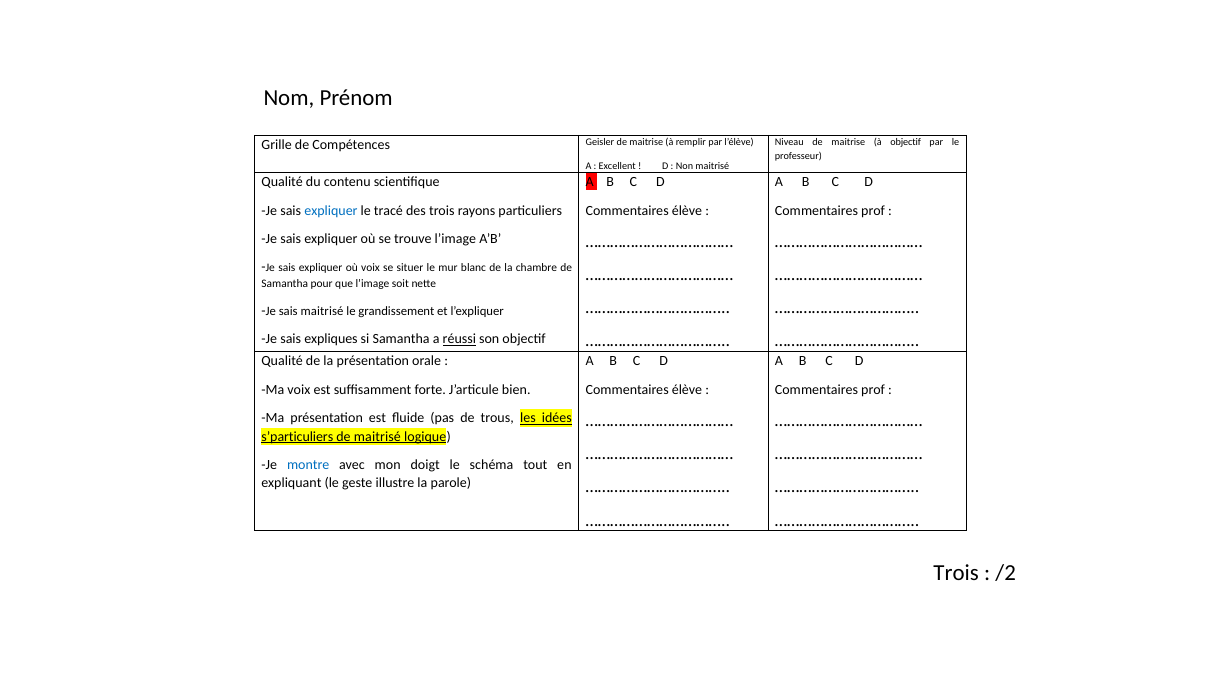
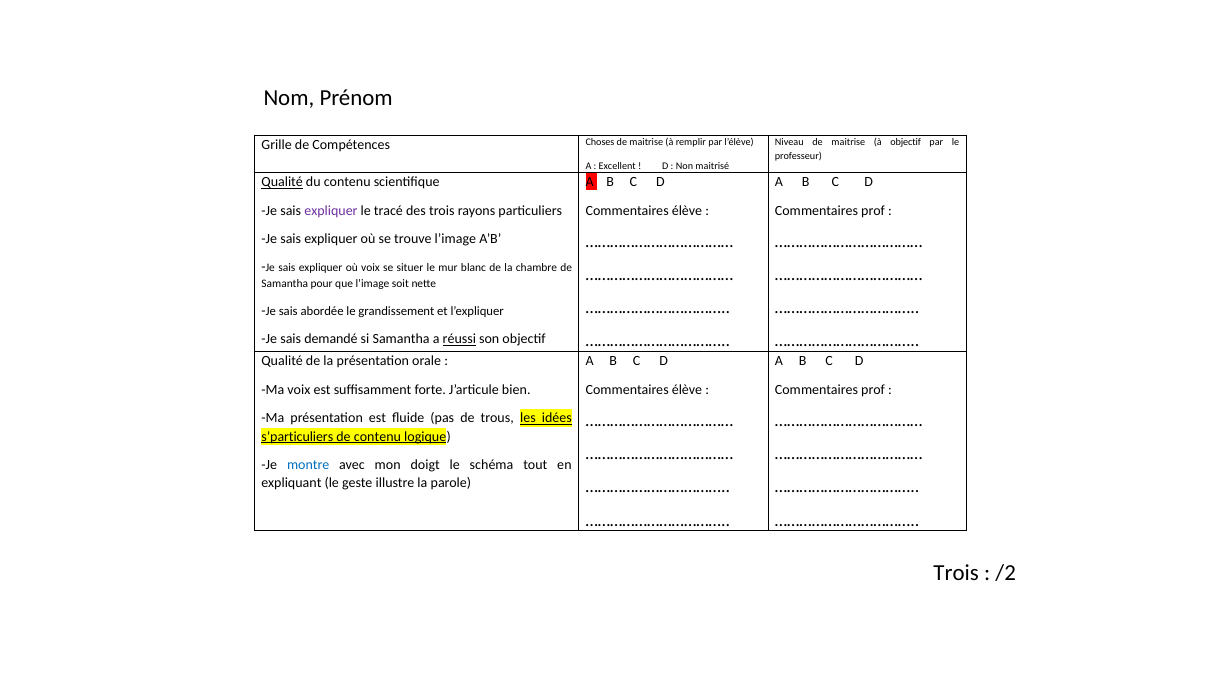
Geisler: Geisler -> Choses
Qualité at (282, 182) underline: none -> present
expliquer at (331, 210) colour: blue -> purple
sais maitrisé: maitrisé -> abordée
expliques: expliques -> demandé
de maitrisé: maitrisé -> contenu
